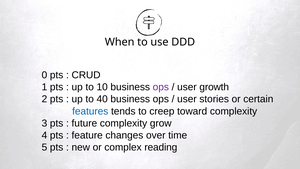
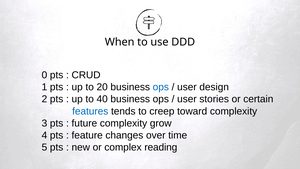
10: 10 -> 20
ops at (161, 87) colour: purple -> blue
growth: growth -> design
